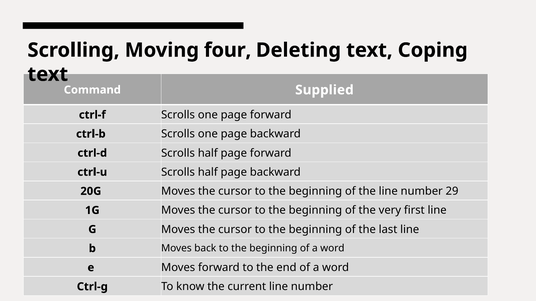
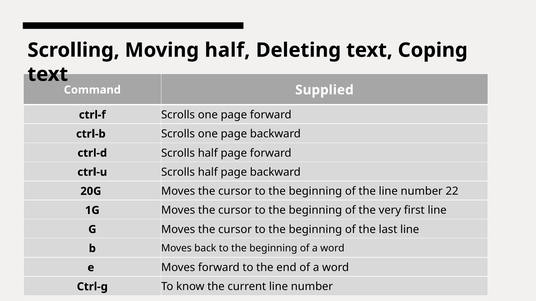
Moving four: four -> half
29: 29 -> 22
